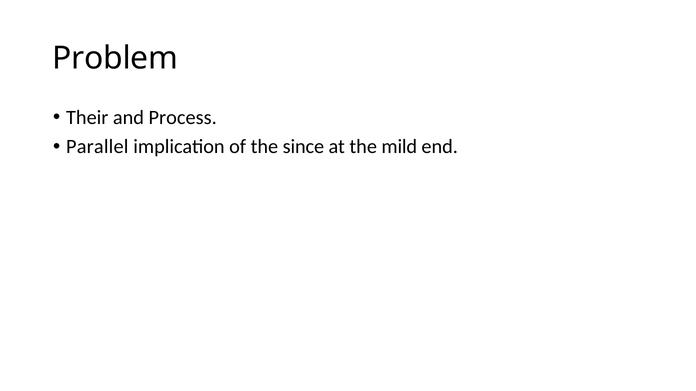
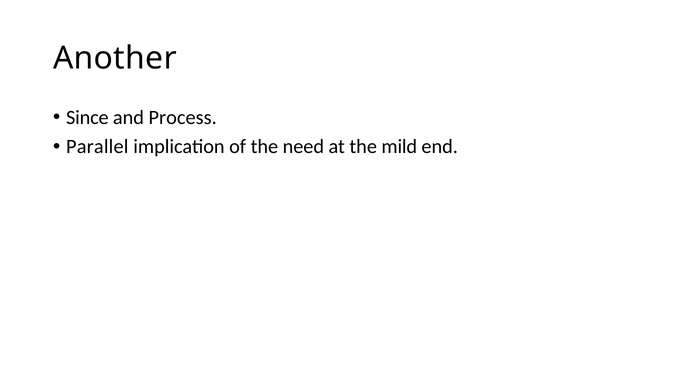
Problem: Problem -> Another
Their: Their -> Since
since: since -> need
